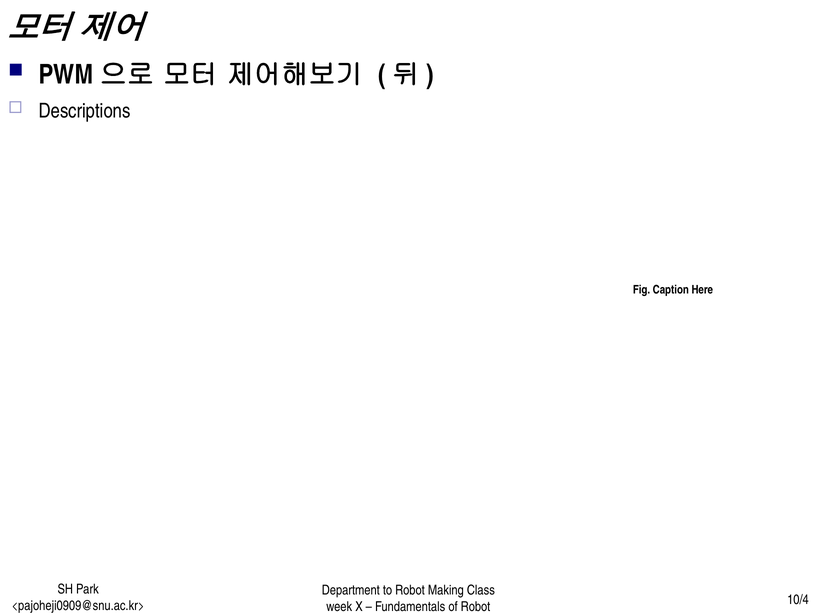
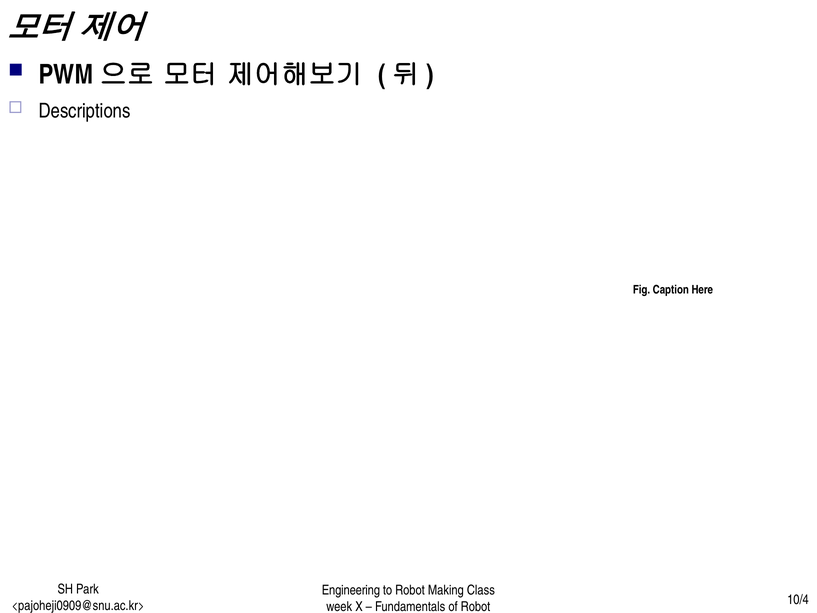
Department: Department -> Engineering
